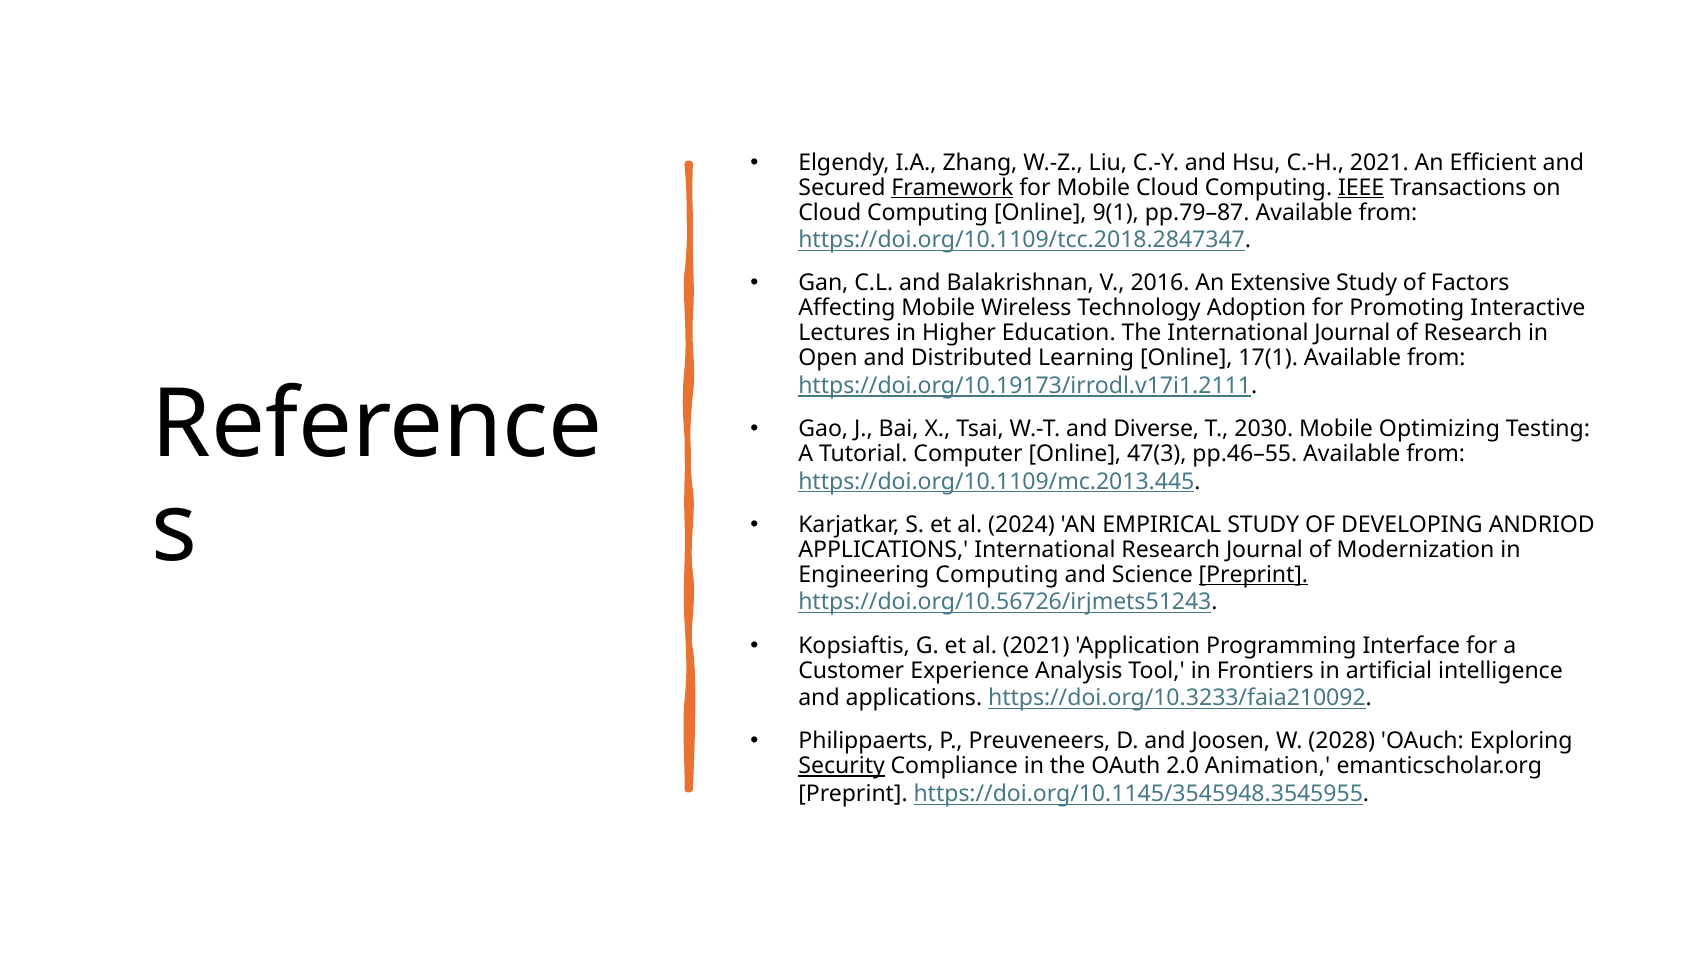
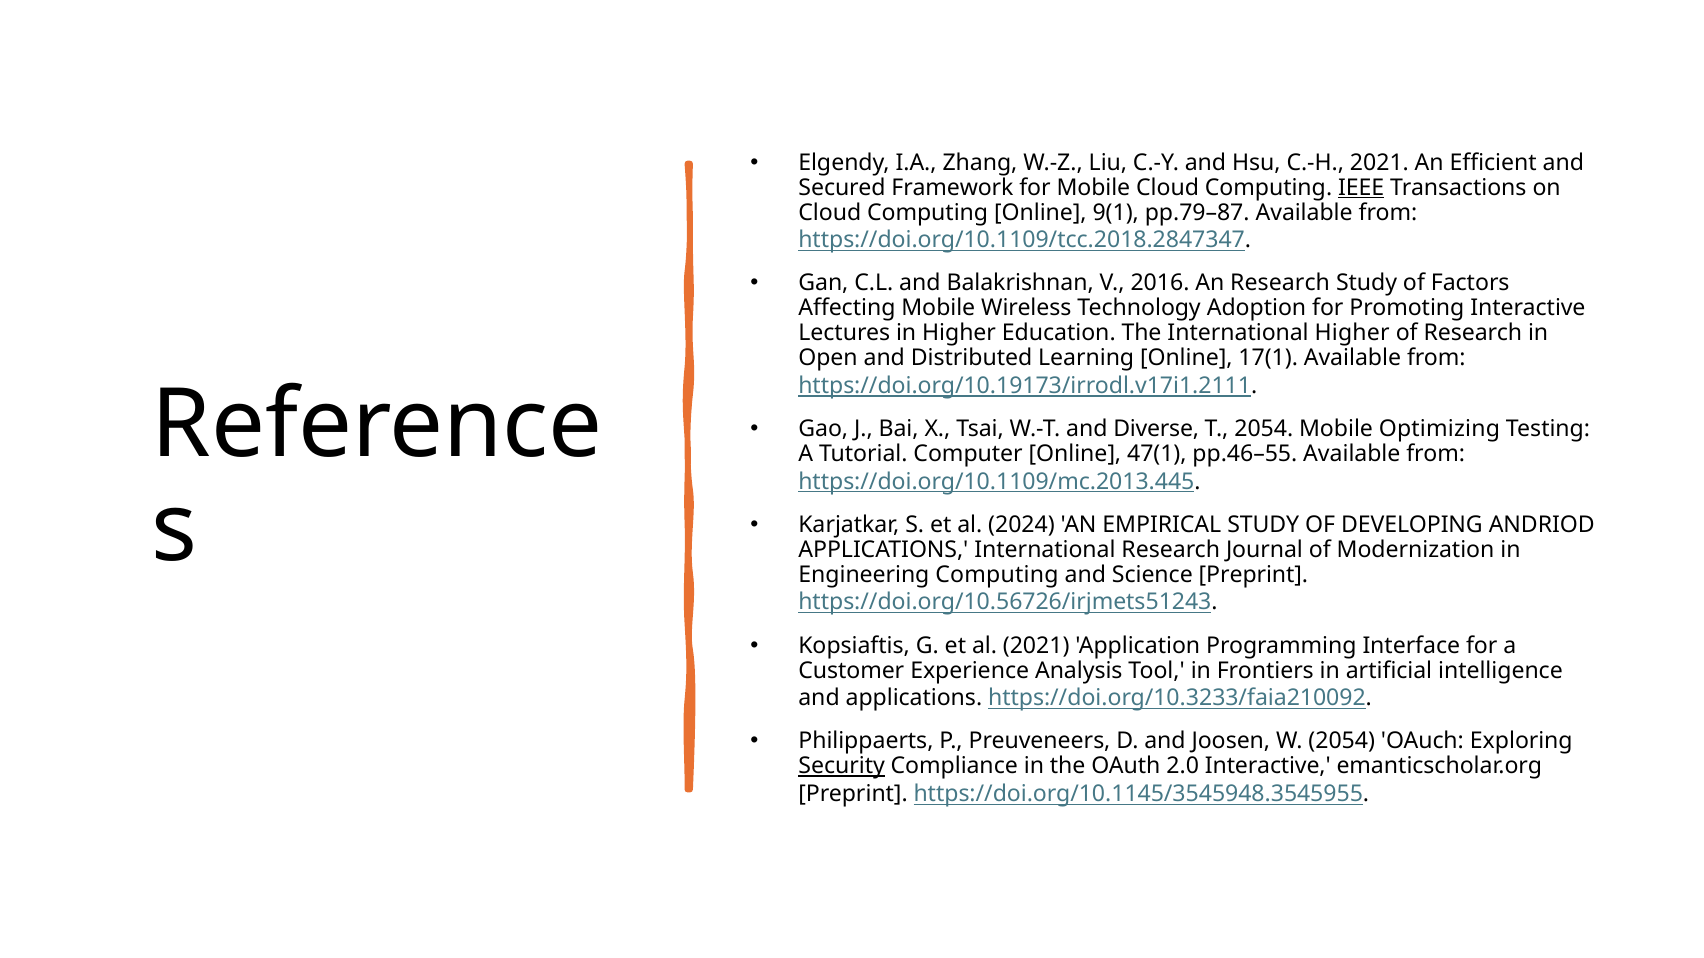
Framework underline: present -> none
Extensive at (1280, 283): Extensive -> Research
International Journal: Journal -> Higher
2030 at (1264, 429): 2030 -> 2054
47(3: 47(3 -> 47(1
Preprint at (1253, 575) underline: present -> none
W 2028: 2028 -> 2054
2.0 Animation: Animation -> Interactive
